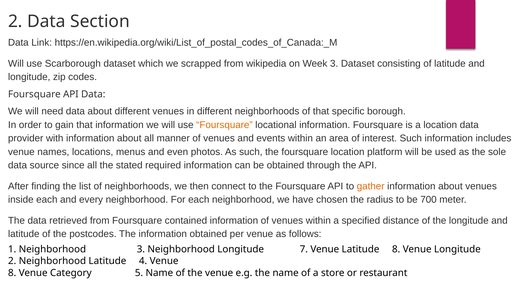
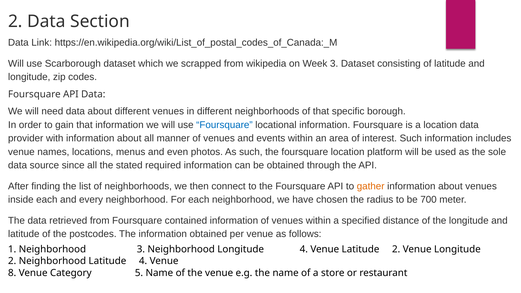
Foursquare at (224, 125) colour: orange -> blue
Longitude 7: 7 -> 4
Latitude 8: 8 -> 2
